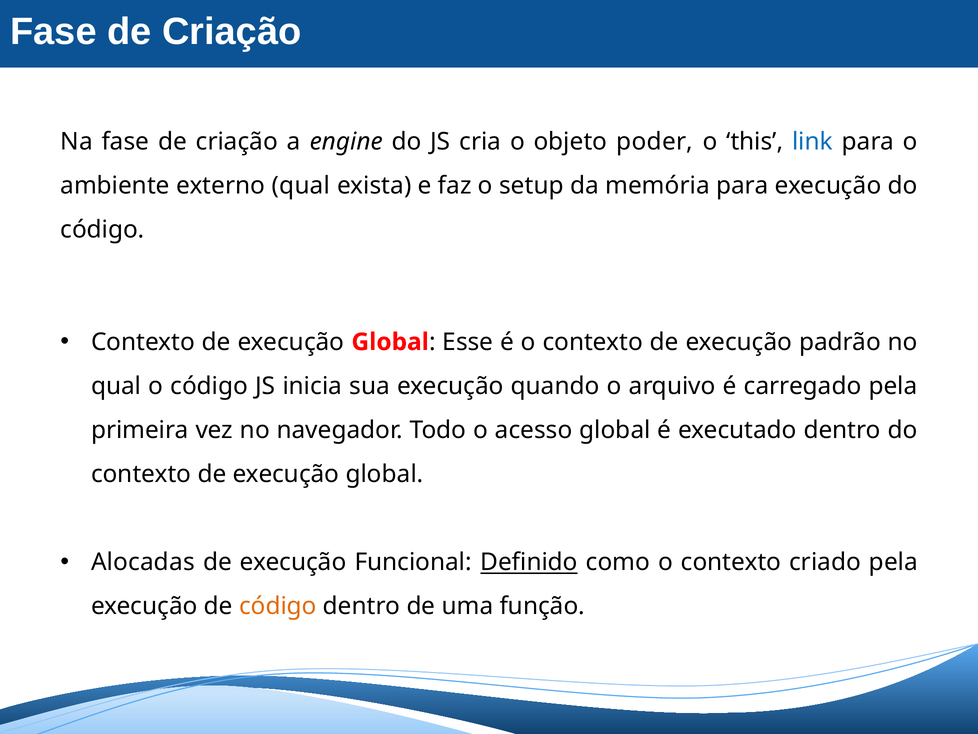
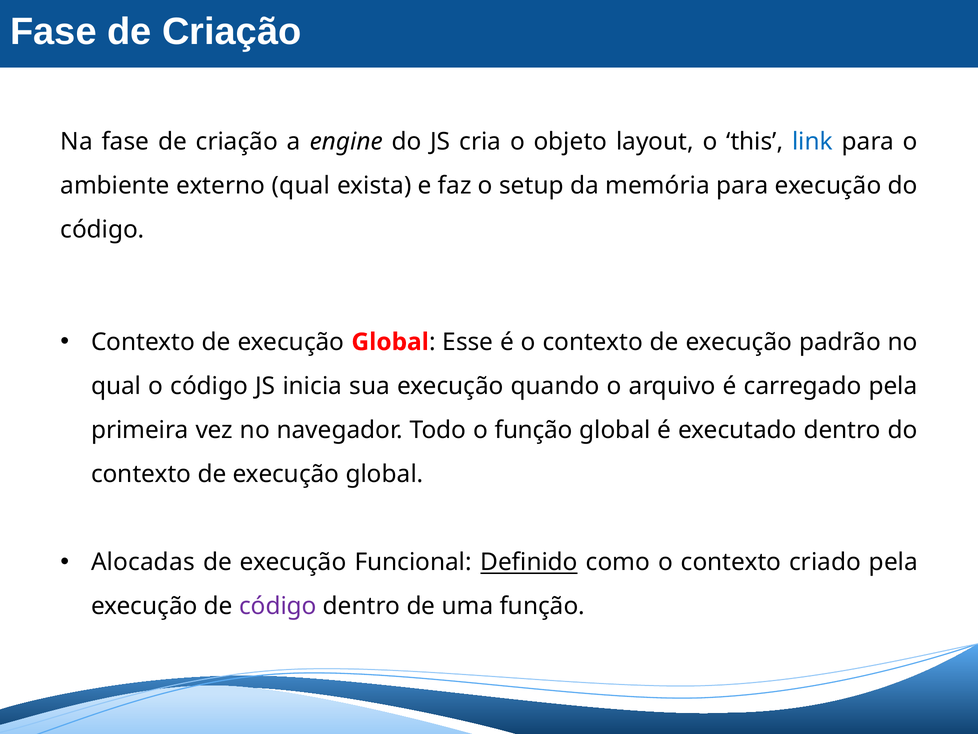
poder: poder -> layout
o acesso: acesso -> função
código at (278, 606) colour: orange -> purple
